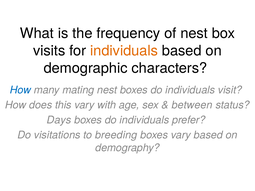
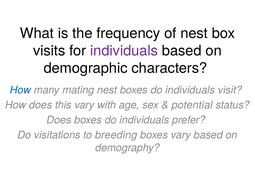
individuals at (124, 51) colour: orange -> purple
between: between -> potential
Days at (59, 120): Days -> Does
